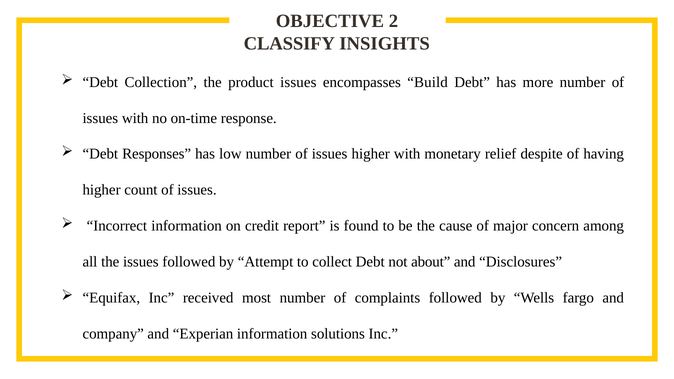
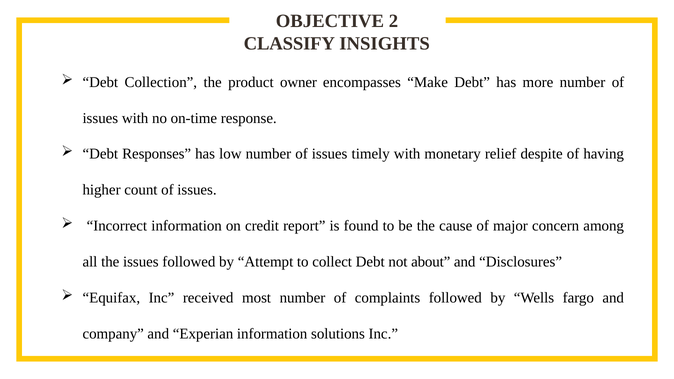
product issues: issues -> owner
Build: Build -> Make
issues higher: higher -> timely
